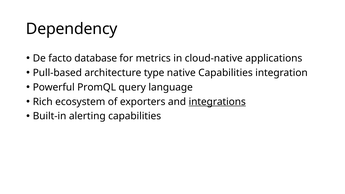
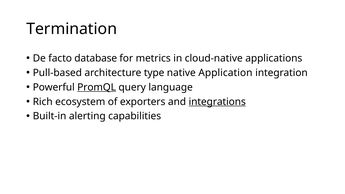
Dependency: Dependency -> Termination
native Capabilities: Capabilities -> Application
PromQL underline: none -> present
